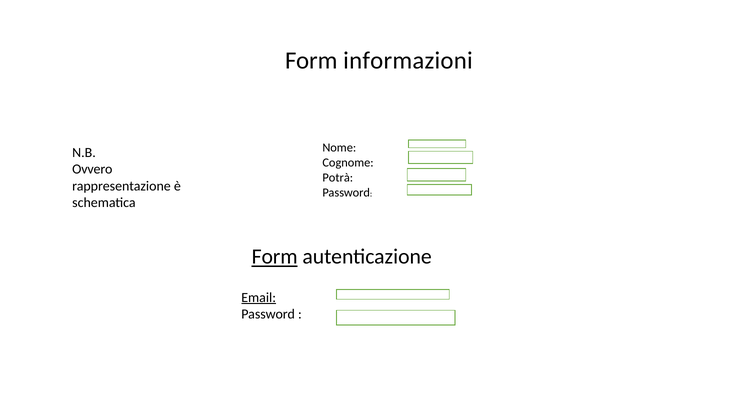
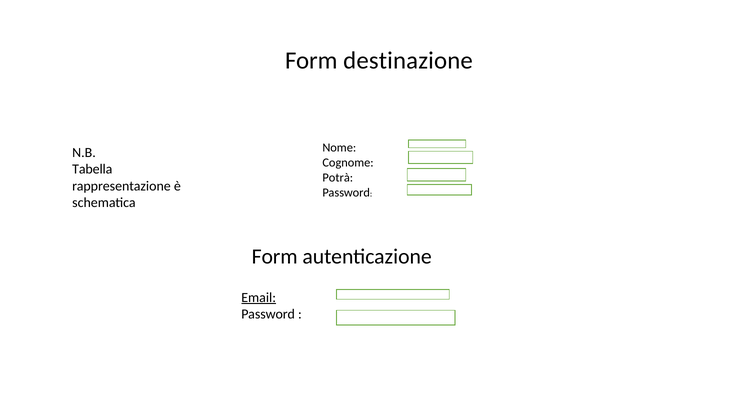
informazioni: informazioni -> destinazione
Ovvero: Ovvero -> Tabella
Form at (275, 257) underline: present -> none
